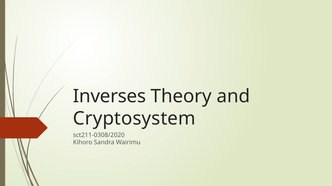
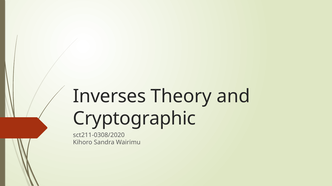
Cryptosystem: Cryptosystem -> Cryptographic
